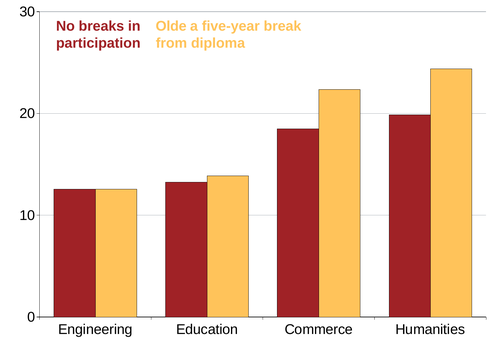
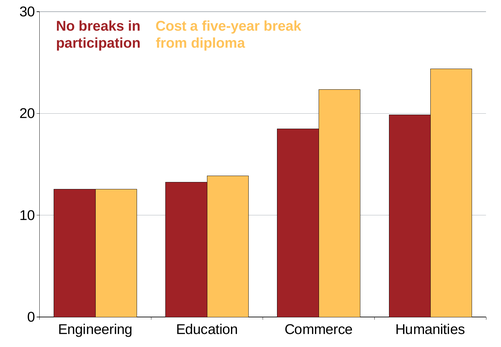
Olde: Olde -> Cost
